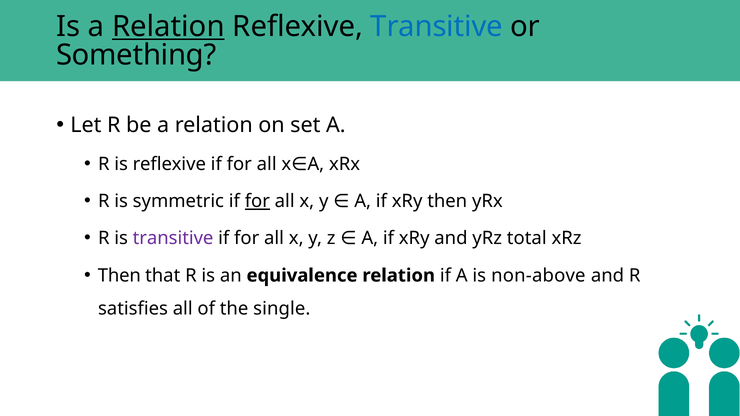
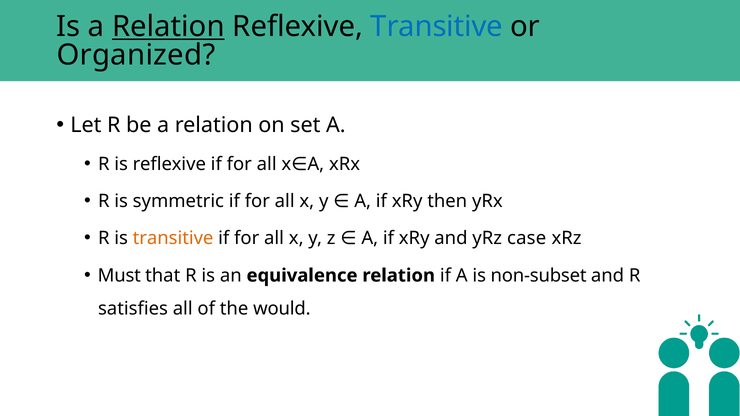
Something: Something -> Organized
for at (257, 201) underline: present -> none
transitive at (173, 239) colour: purple -> orange
total: total -> case
Then at (119, 276): Then -> Must
non-above: non-above -> non-subset
single: single -> would
